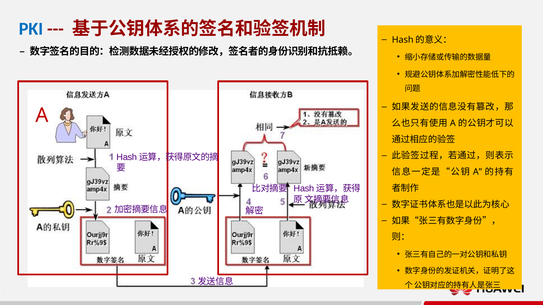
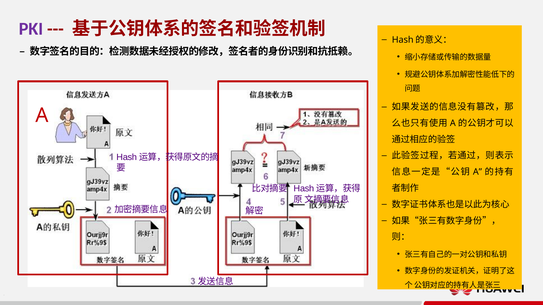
PKI colour: blue -> purple
